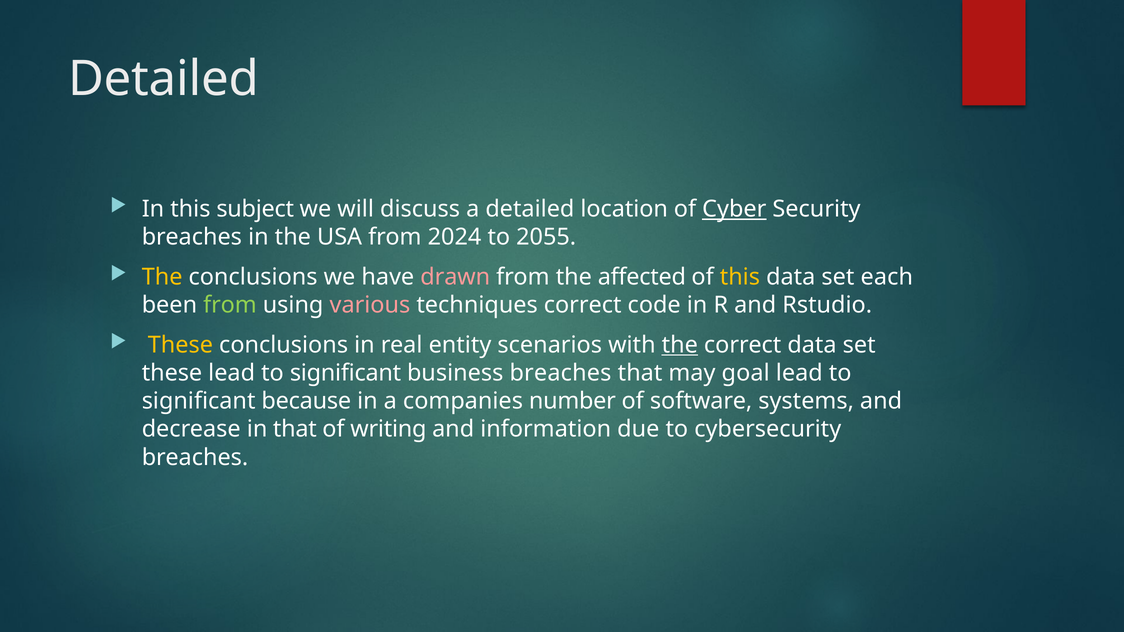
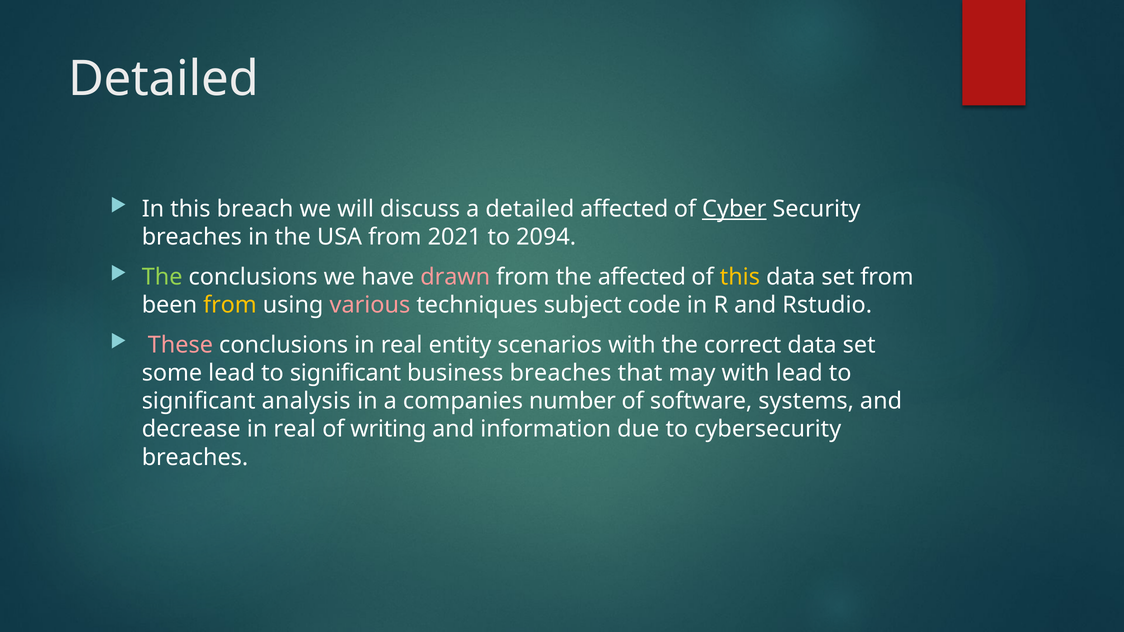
subject: subject -> breach
detailed location: location -> affected
2024: 2024 -> 2021
2055: 2055 -> 2094
The at (162, 277) colour: yellow -> light green
set each: each -> from
from at (230, 305) colour: light green -> yellow
techniques correct: correct -> subject
These at (180, 345) colour: yellow -> pink
the at (680, 345) underline: present -> none
these at (172, 373): these -> some
may goal: goal -> with
because: because -> analysis
decrease in that: that -> real
